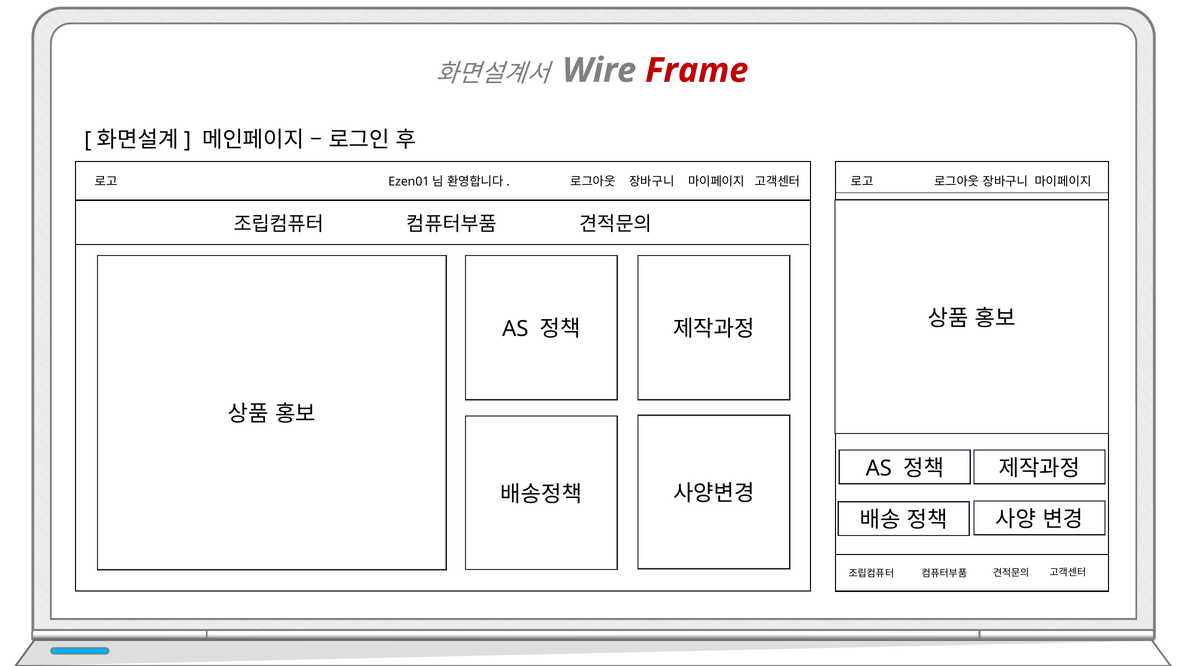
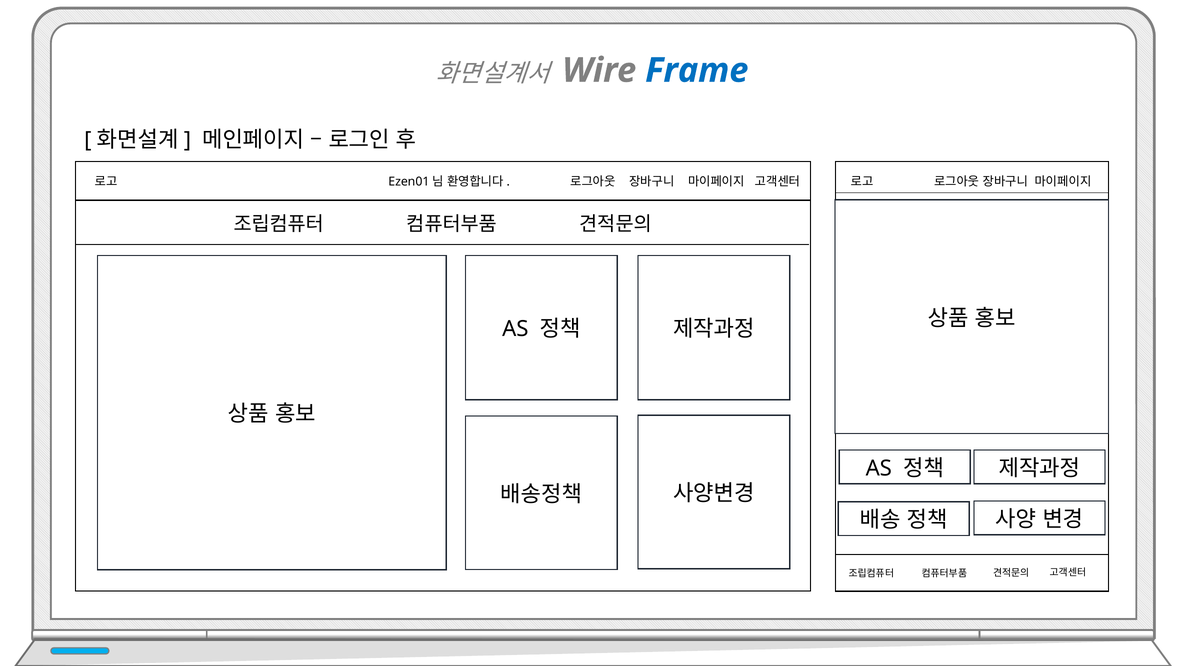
Frame colour: red -> blue
